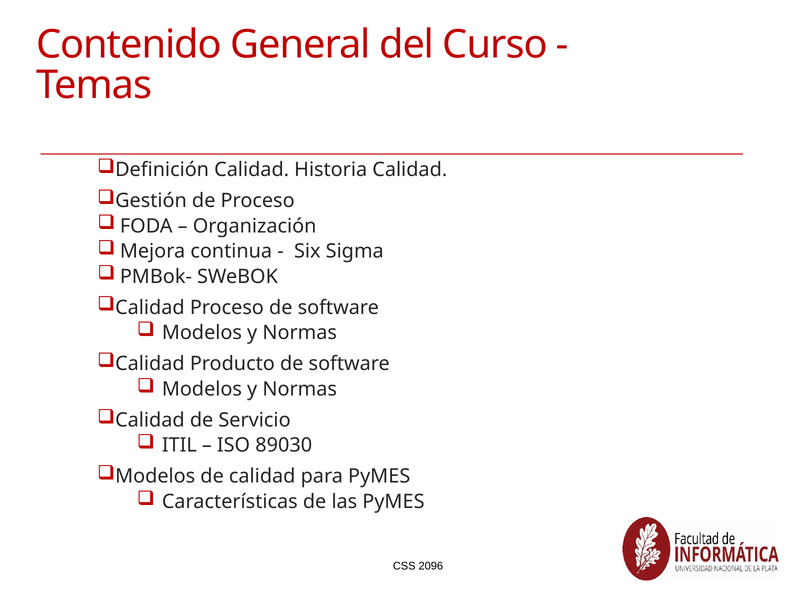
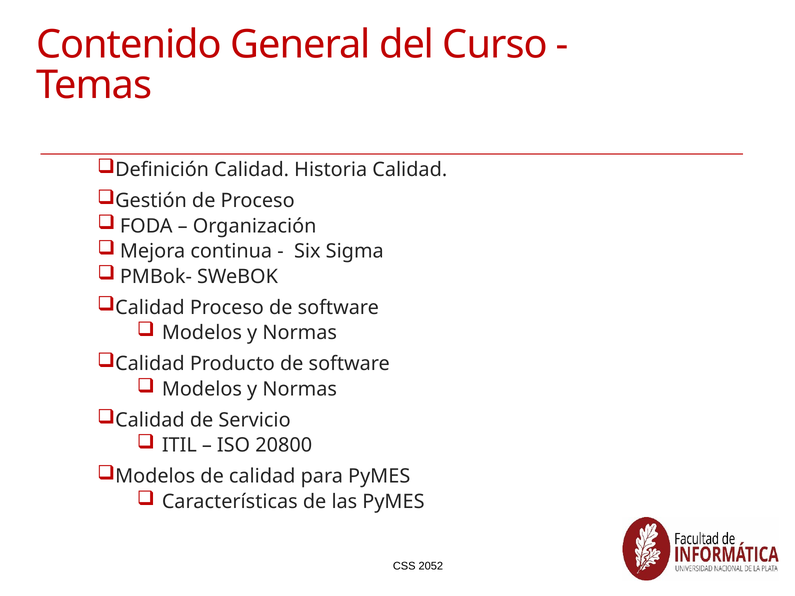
89030: 89030 -> 20800
2096: 2096 -> 2052
